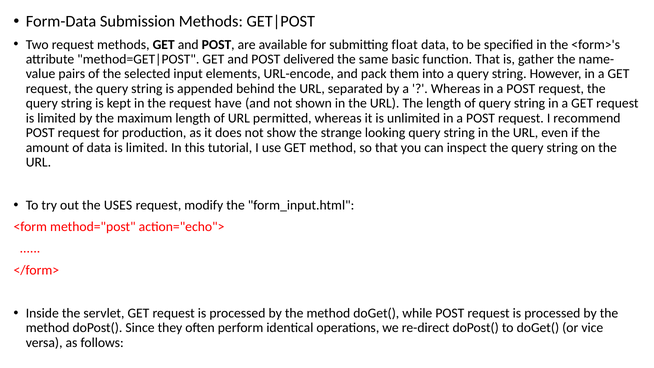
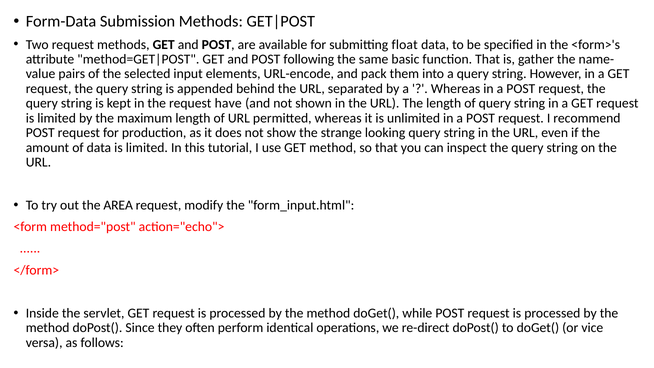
delivered: delivered -> following
USES: USES -> AREA
